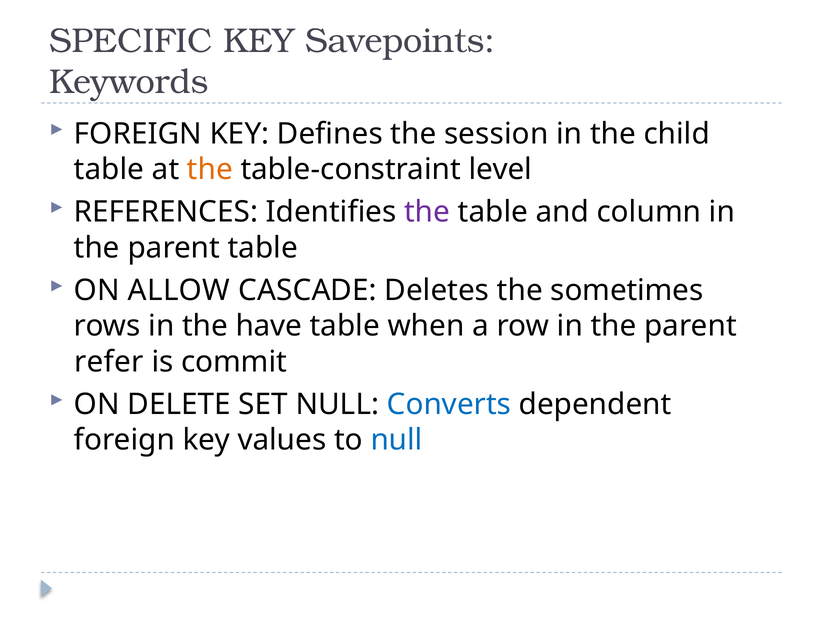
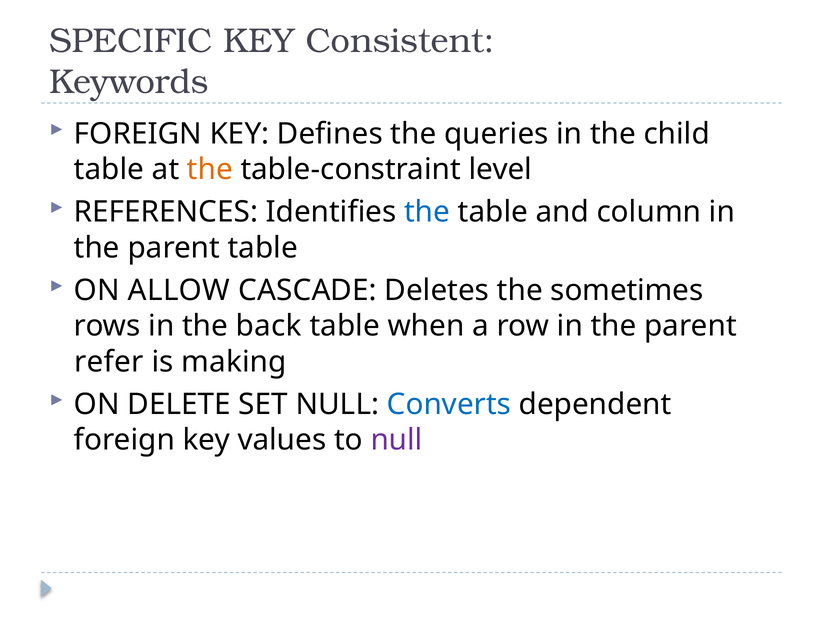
Savepoints: Savepoints -> Consistent
session: session -> queries
the at (427, 212) colour: purple -> blue
have: have -> back
commit: commit -> making
null at (397, 439) colour: blue -> purple
